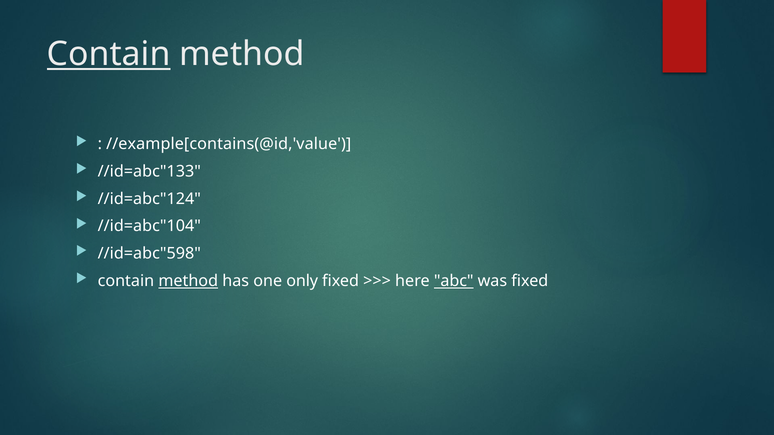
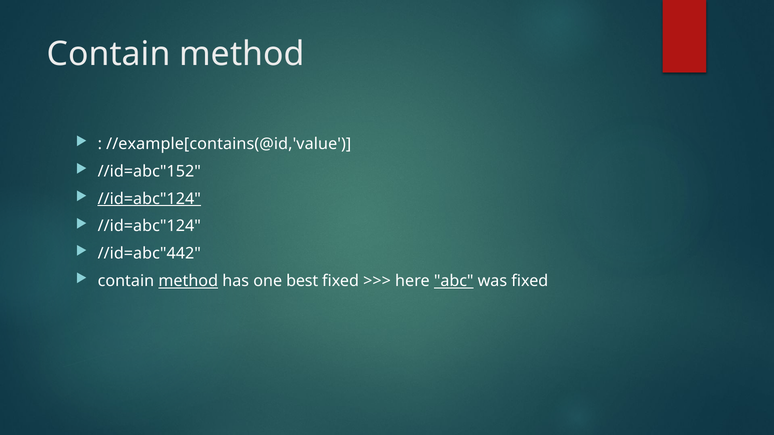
Contain at (109, 54) underline: present -> none
//id=abc"133: //id=abc"133 -> //id=abc"152
//id=abc"124 at (149, 199) underline: none -> present
//id=abc"104 at (149, 226): //id=abc"104 -> //id=abc"124
//id=abc"598: //id=abc"598 -> //id=abc"442
only: only -> best
